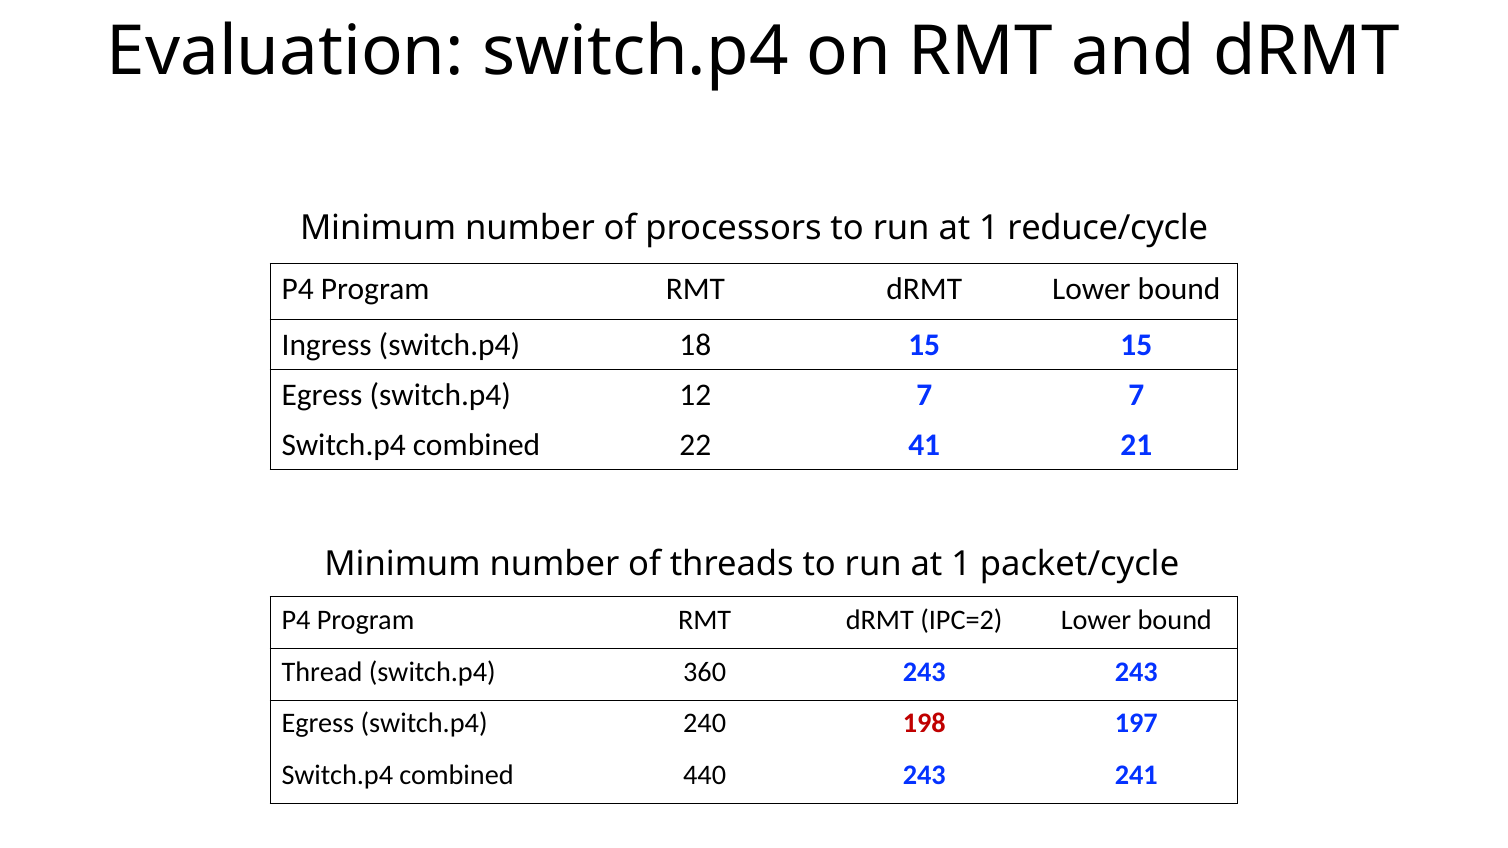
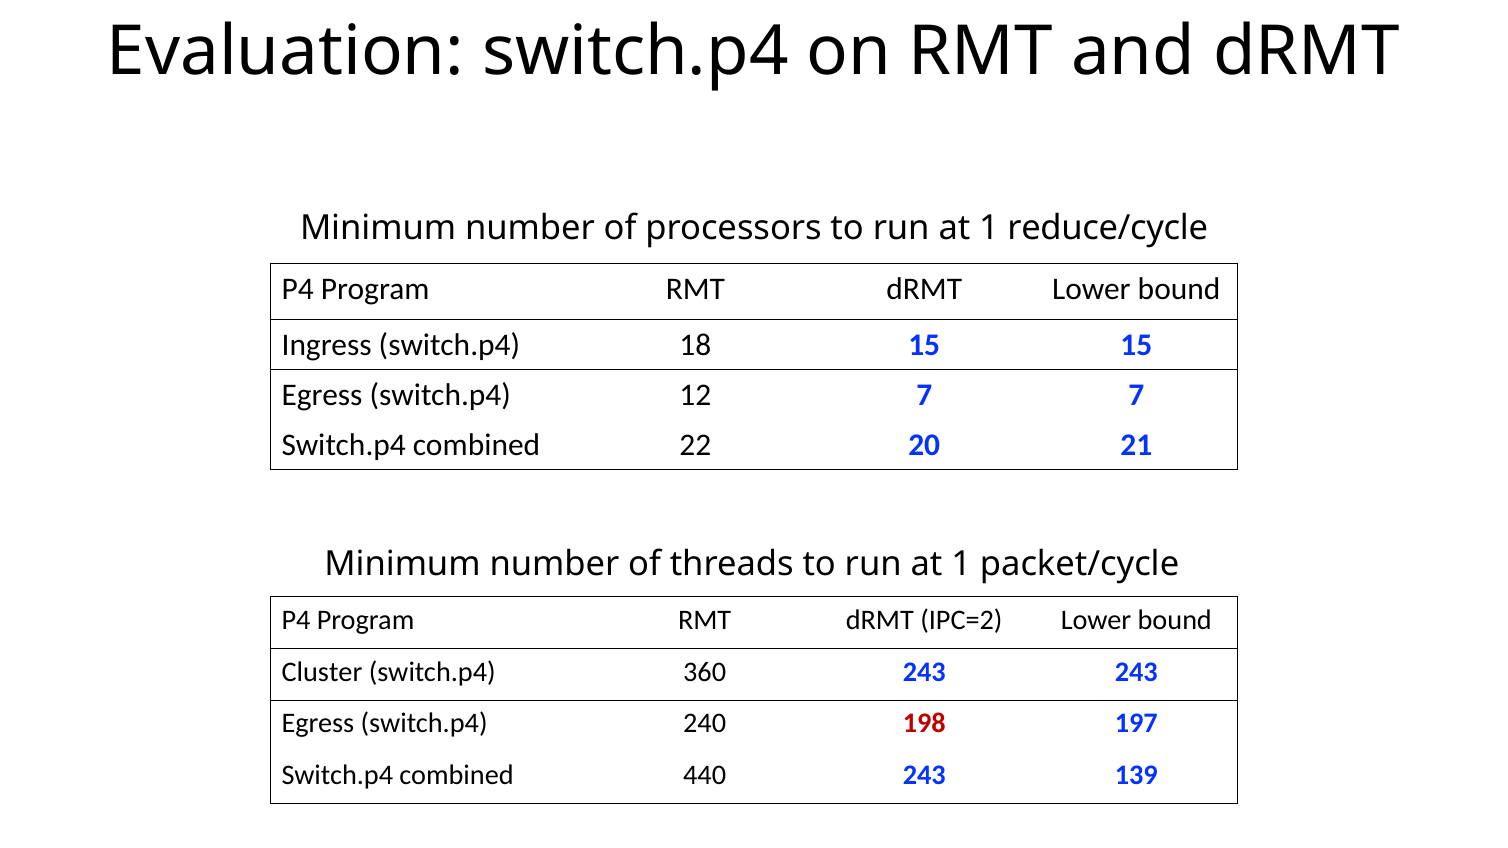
41: 41 -> 20
Thread: Thread -> Cluster
241: 241 -> 139
